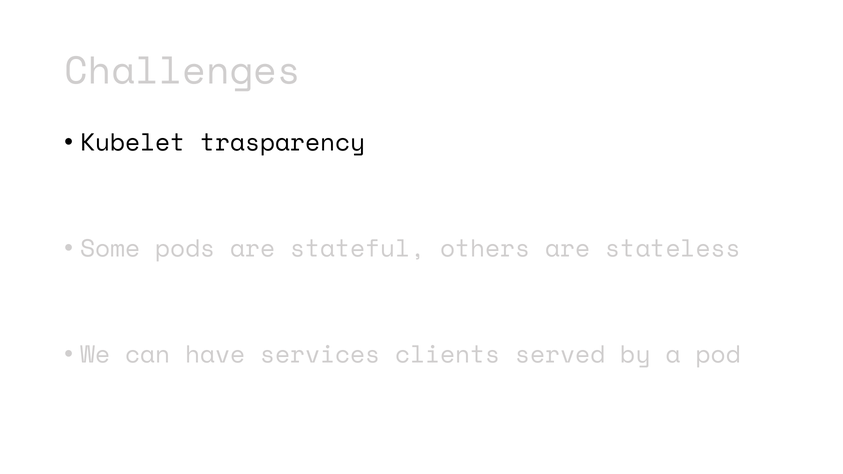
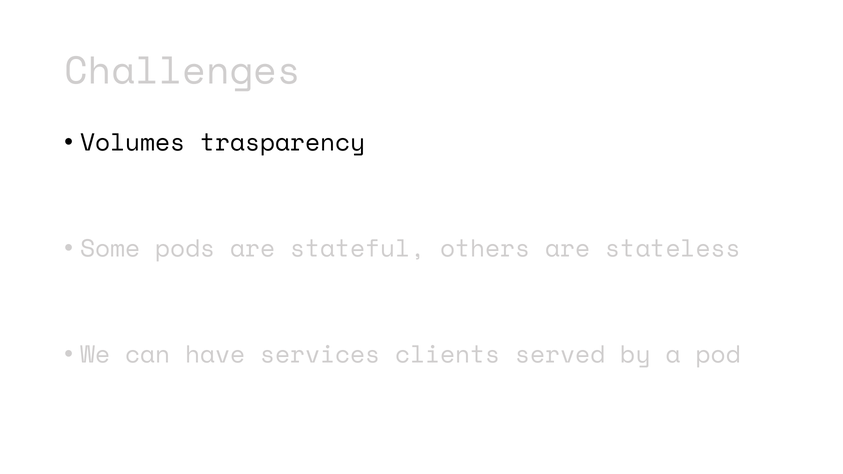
Kubelet: Kubelet -> Volumes
